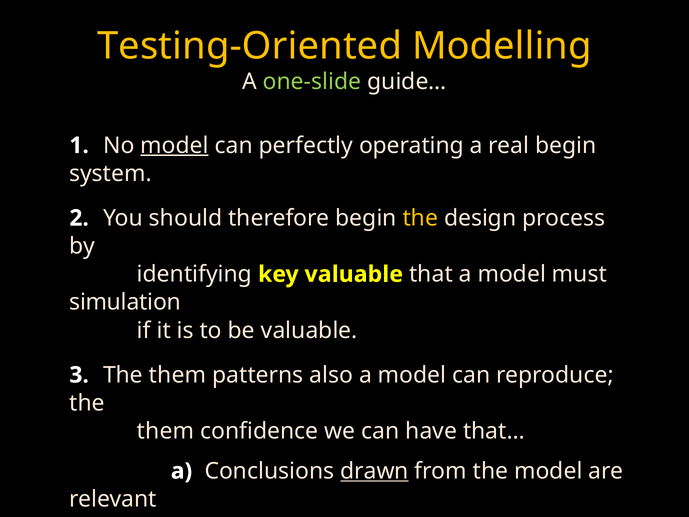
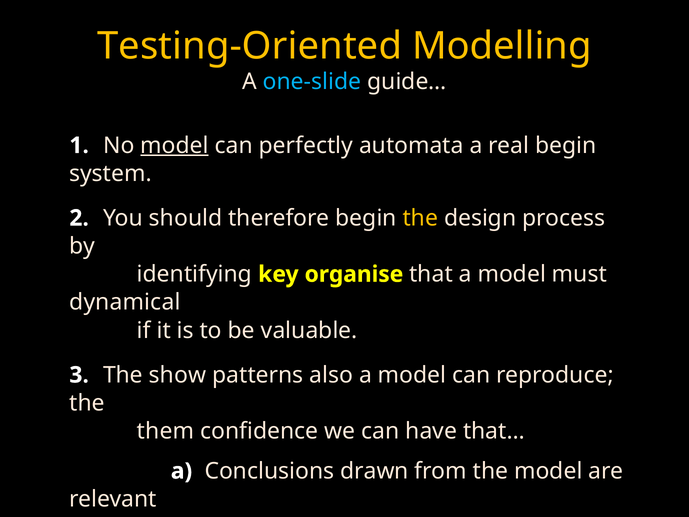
one-slide colour: light green -> light blue
perfectly operating: operating -> automata
key valuable: valuable -> organise
simulation: simulation -> dynamical
3 The them: them -> show
drawn underline: present -> none
